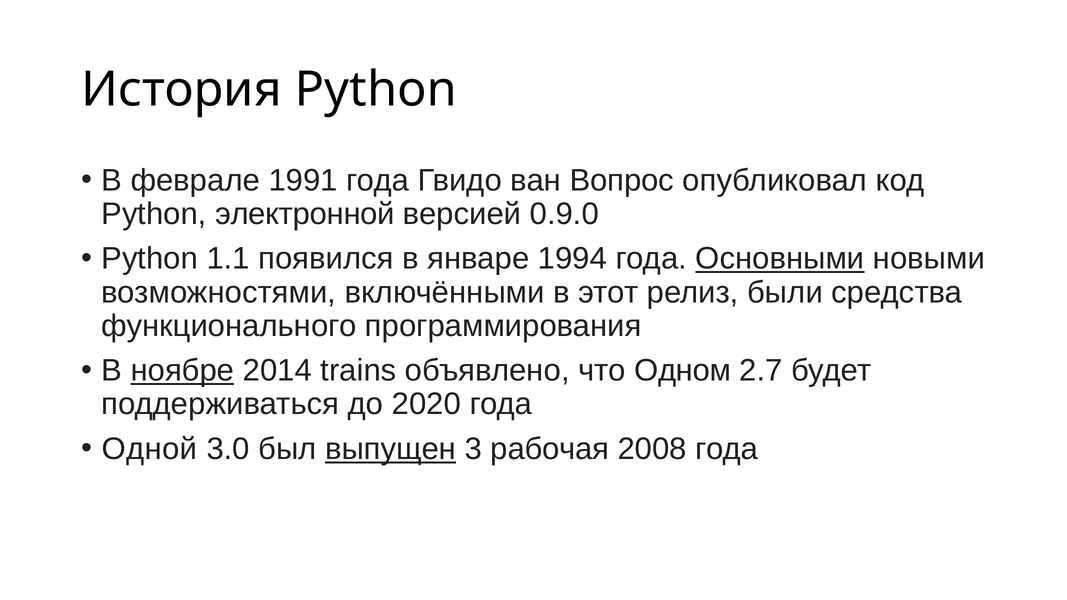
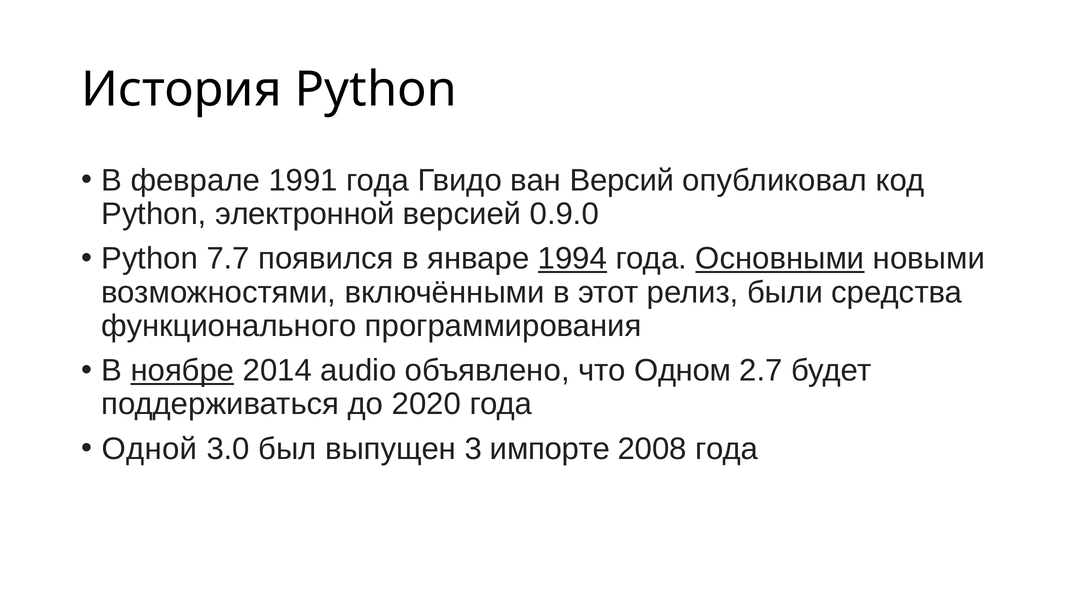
Вопрос: Вопрос -> Версий
1.1: 1.1 -> 7.7
1994 underline: none -> present
trains: trains -> audio
выпущен underline: present -> none
рабочая: рабочая -> импорте
